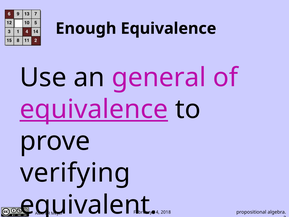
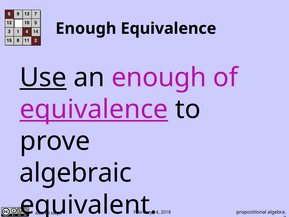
Use underline: none -> present
an general: general -> enough
verifying: verifying -> algebraic
